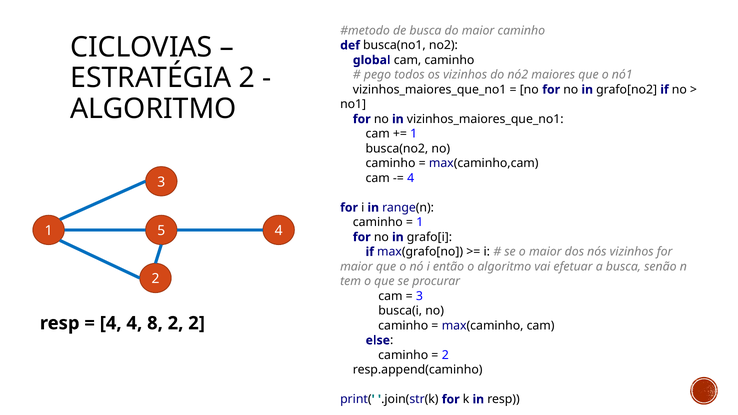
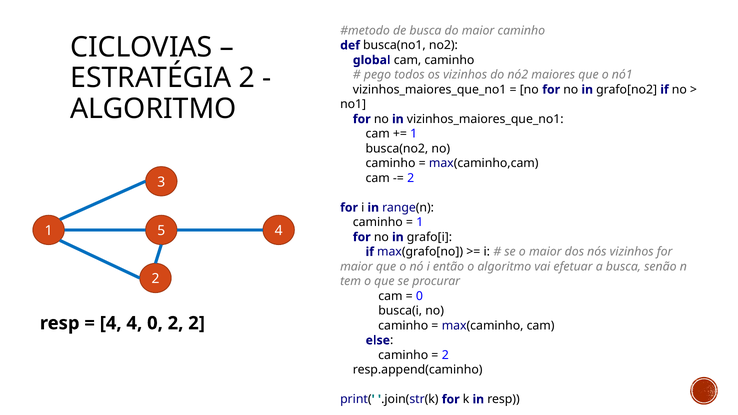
4 at (411, 178): 4 -> 2
3 at (419, 296): 3 -> 0
4 8: 8 -> 0
